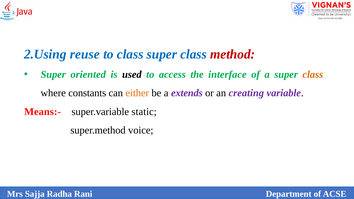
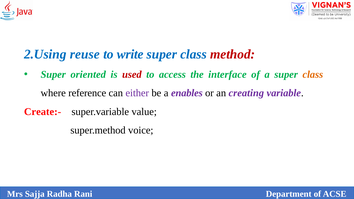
to class: class -> write
used colour: black -> red
constants: constants -> reference
either colour: orange -> purple
extends: extends -> enables
Means:-: Means:- -> Create:-
static: static -> value
